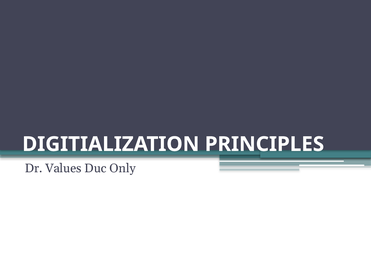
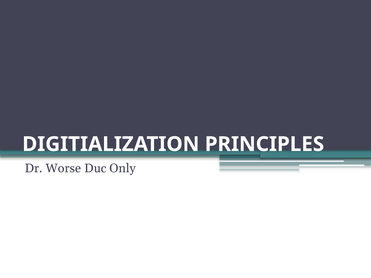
Values: Values -> Worse
